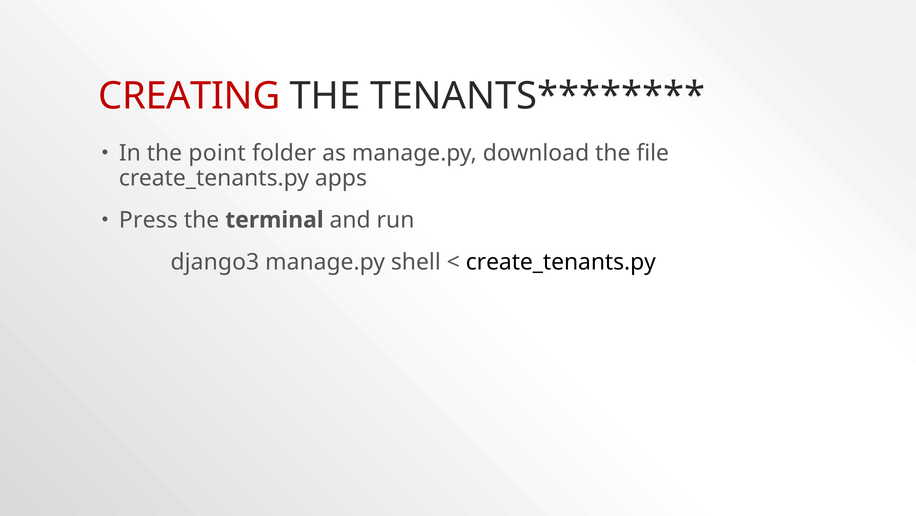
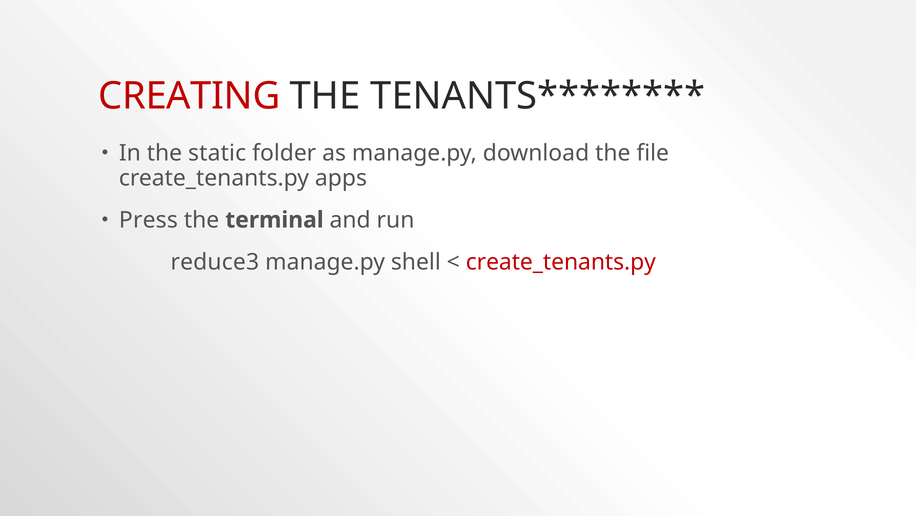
point: point -> static
django3: django3 -> reduce3
create_tenants.py at (561, 262) colour: black -> red
